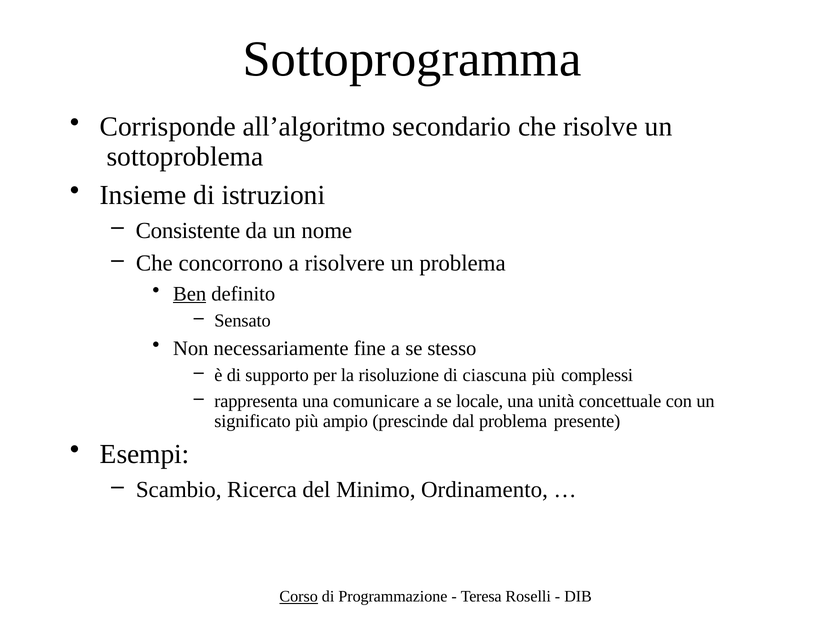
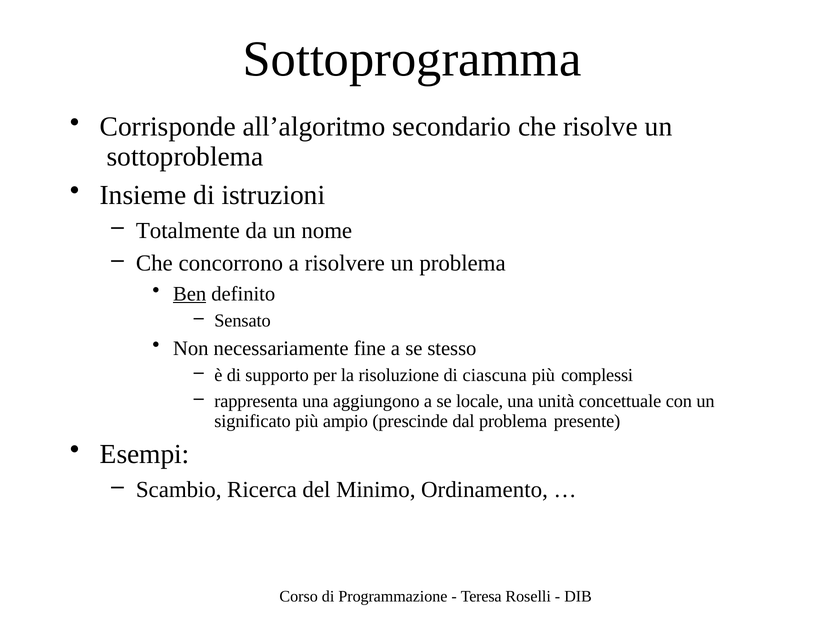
Consistente: Consistente -> Totalmente
comunicare: comunicare -> aggiungono
Corso underline: present -> none
